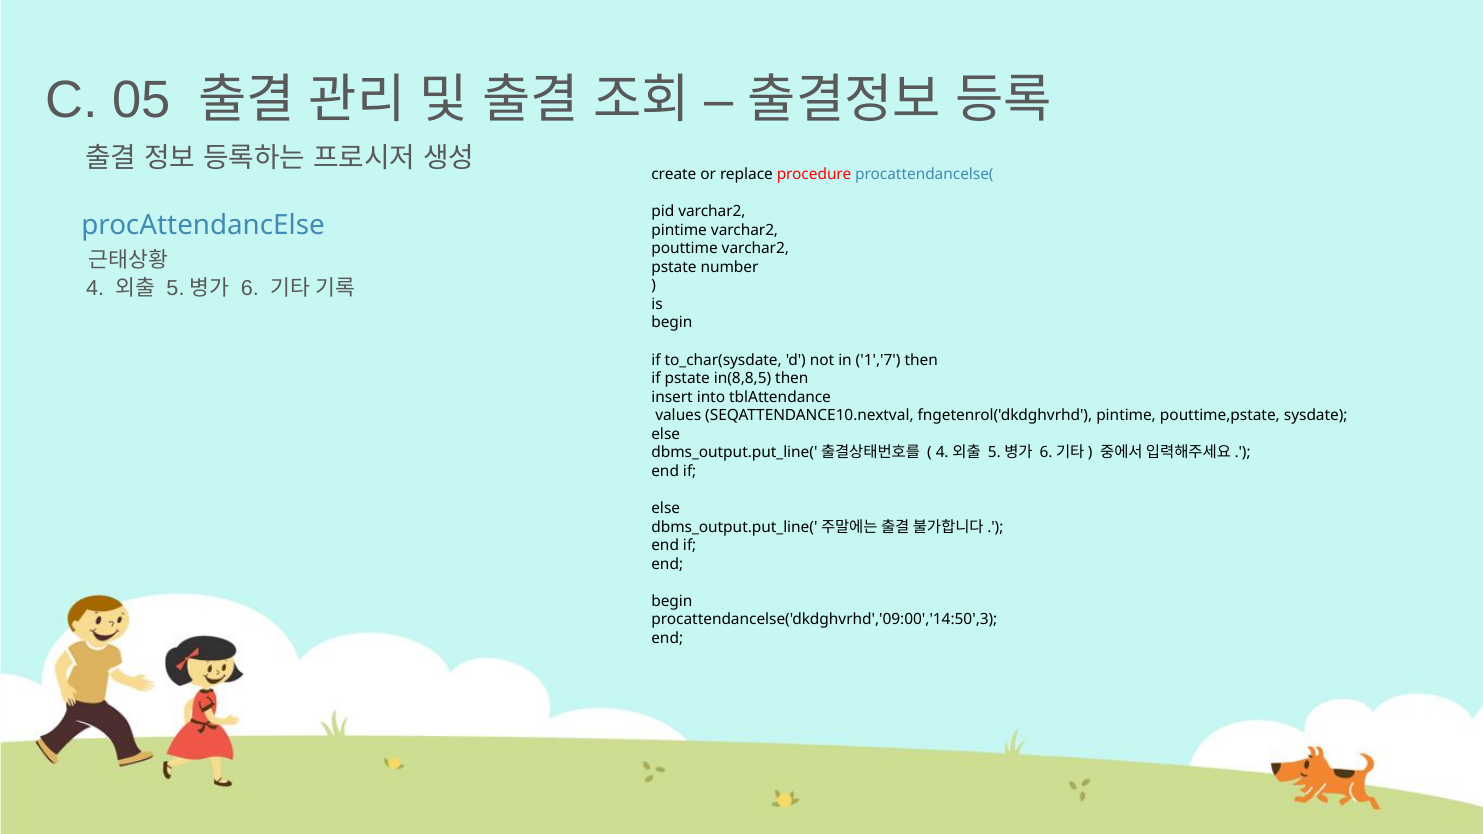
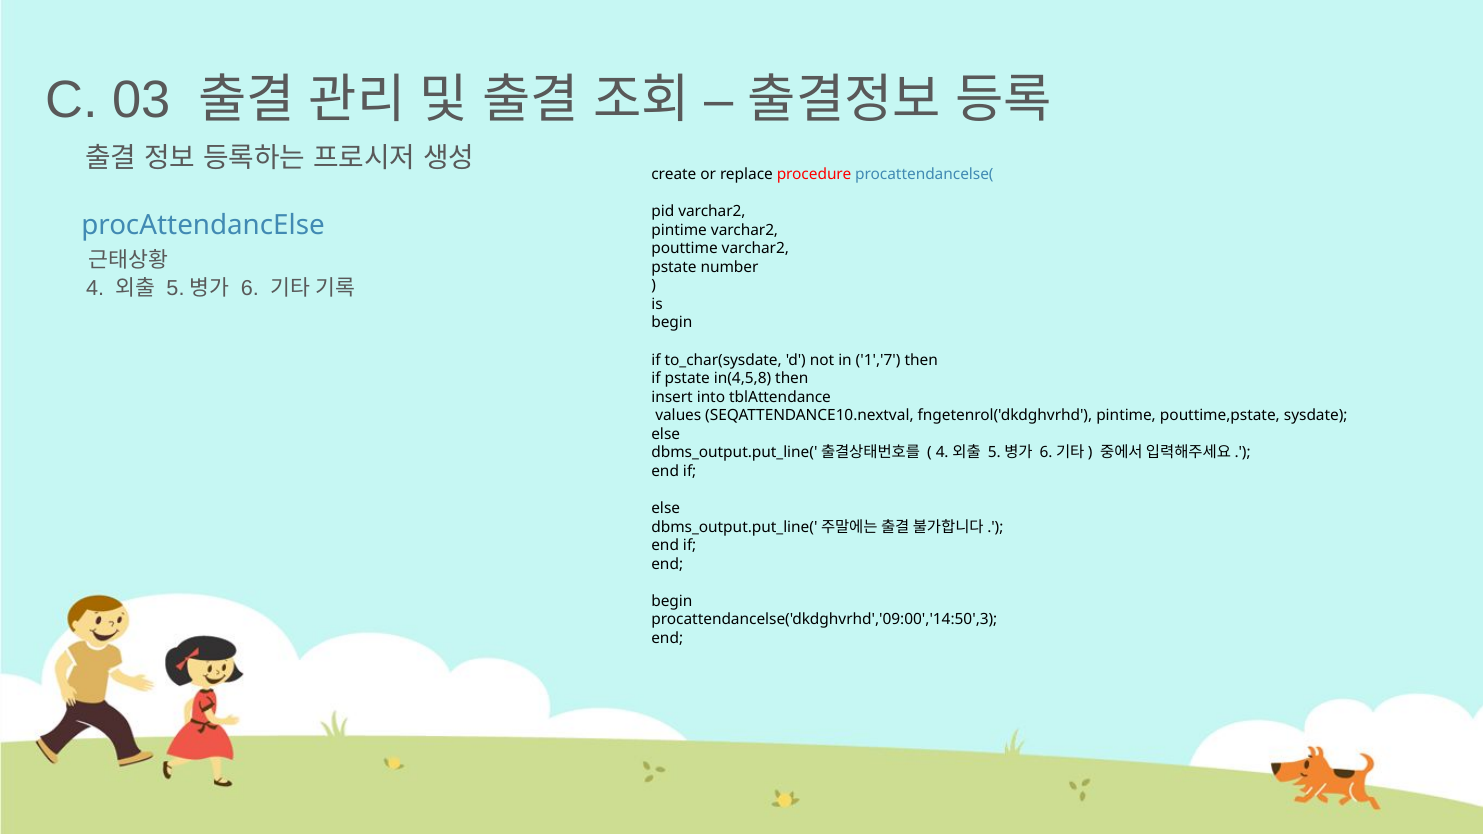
05: 05 -> 03
in(8,8,5: in(8,8,5 -> in(4,5,8
